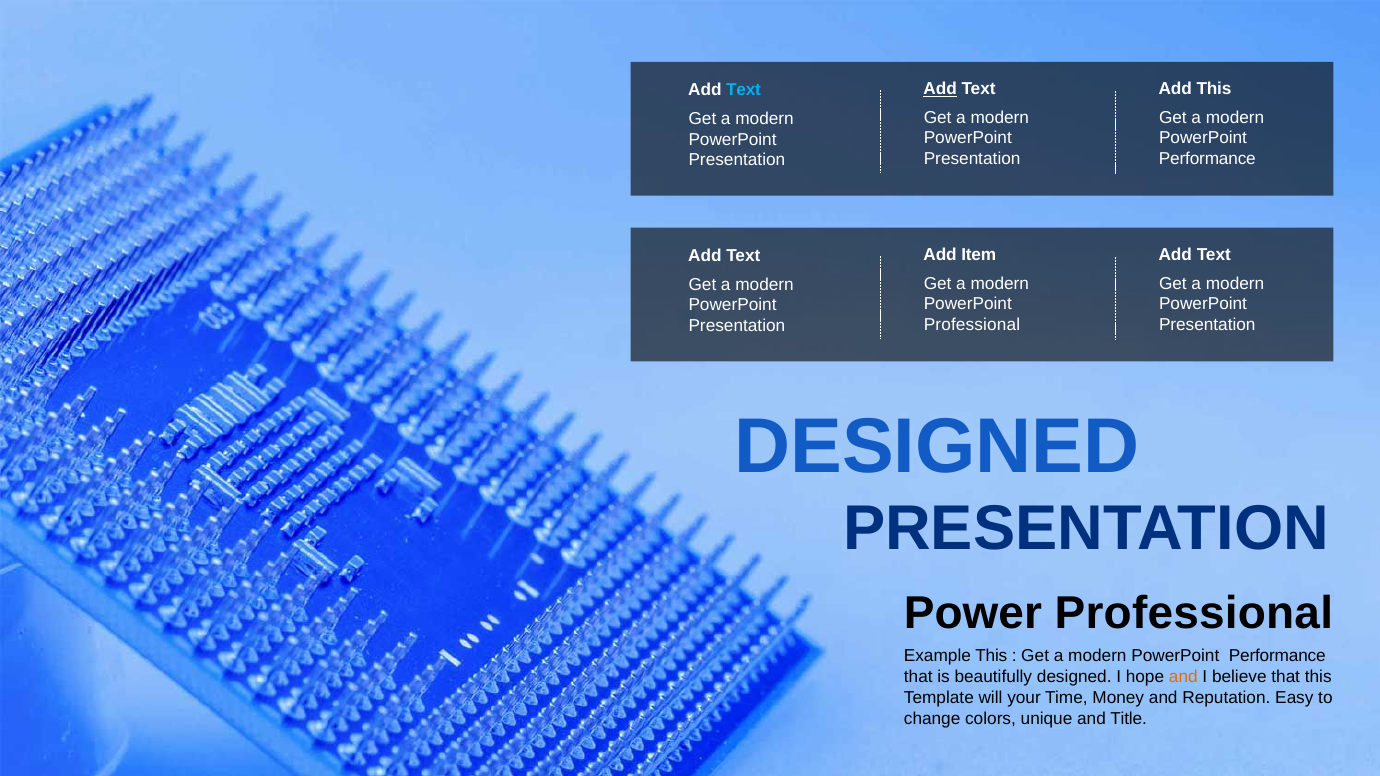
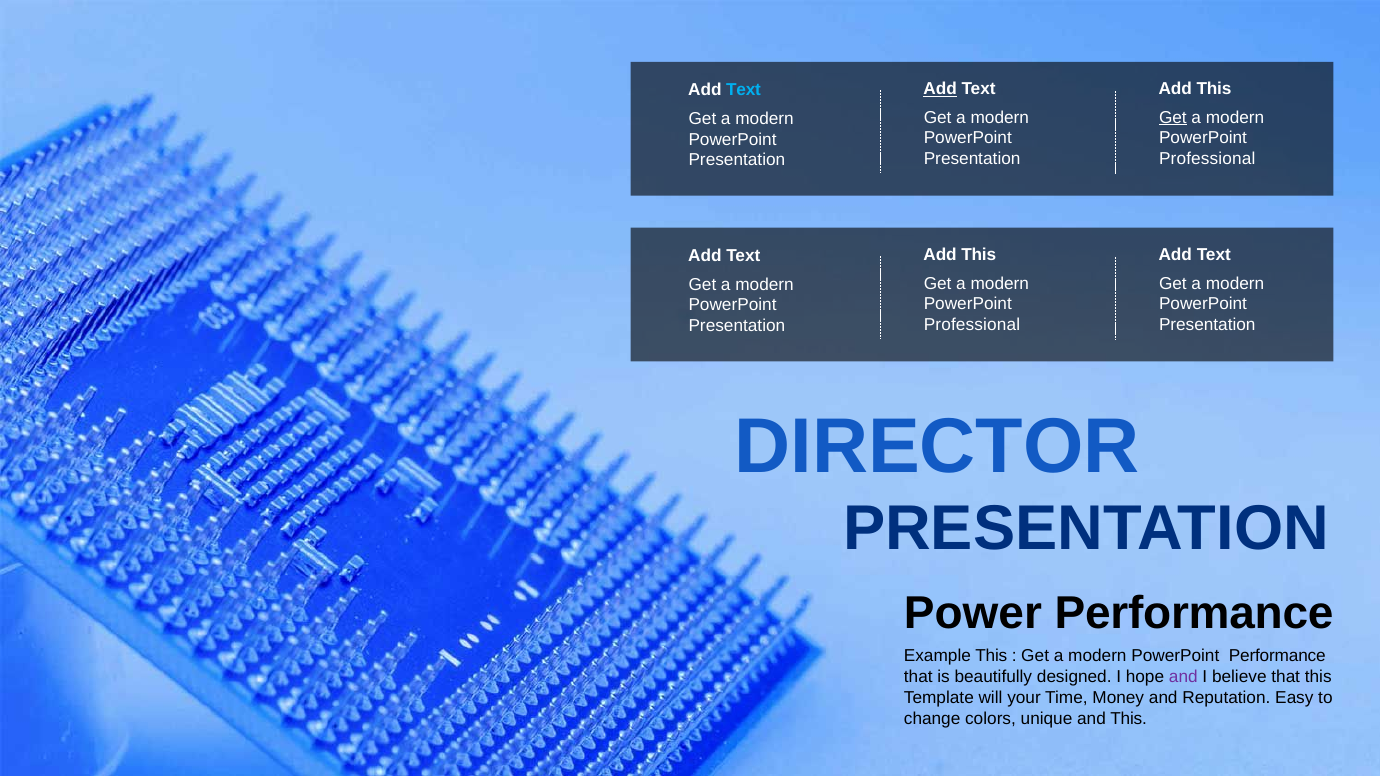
Get at (1173, 118) underline: none -> present
Performance at (1207, 159): Performance -> Professional
Item at (979, 255): Item -> This
DESIGNED at (937, 447): DESIGNED -> DIRECTOR
Power Professional: Professional -> Performance
and at (1183, 677) colour: orange -> purple
and Title: Title -> This
